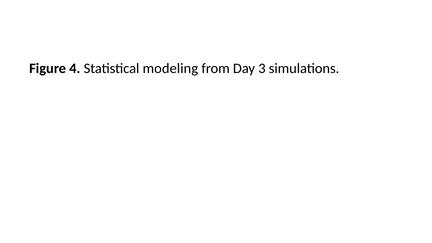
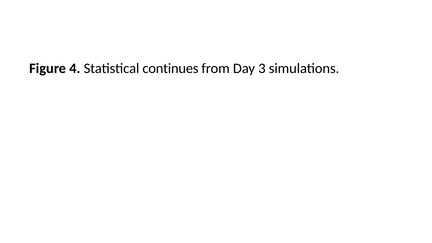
modeling: modeling -> continues
